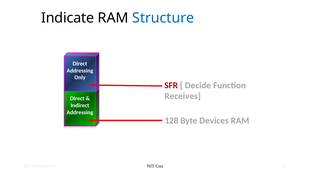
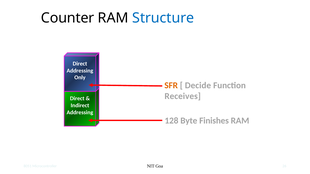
Indicate: Indicate -> Counter
SFR colour: red -> orange
Devices: Devices -> Finishes
